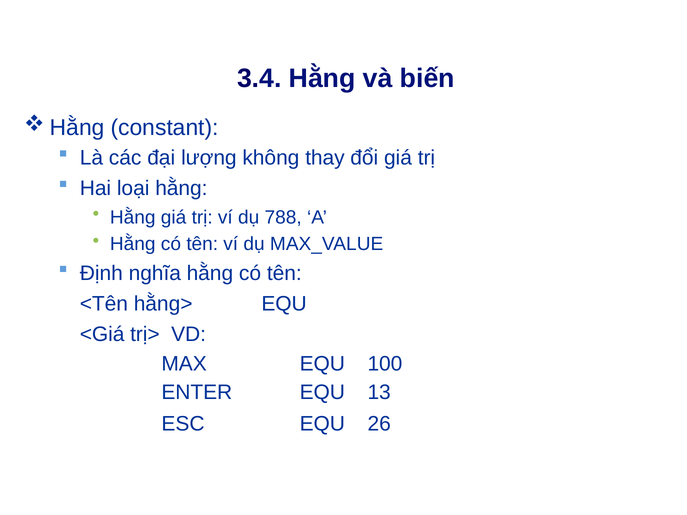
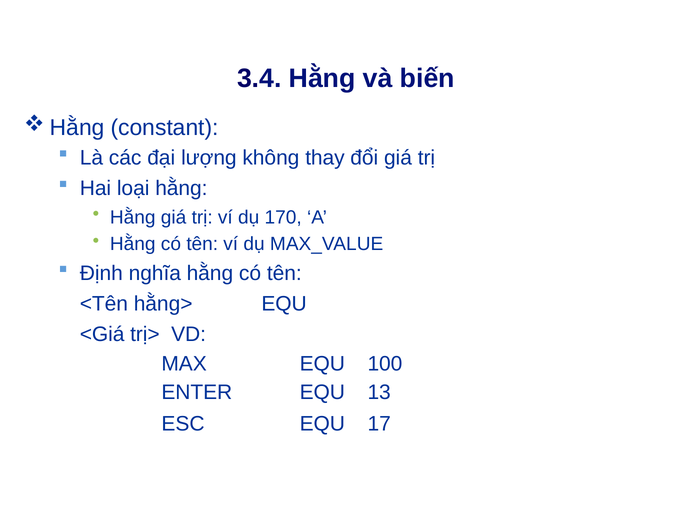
788: 788 -> 170
26: 26 -> 17
